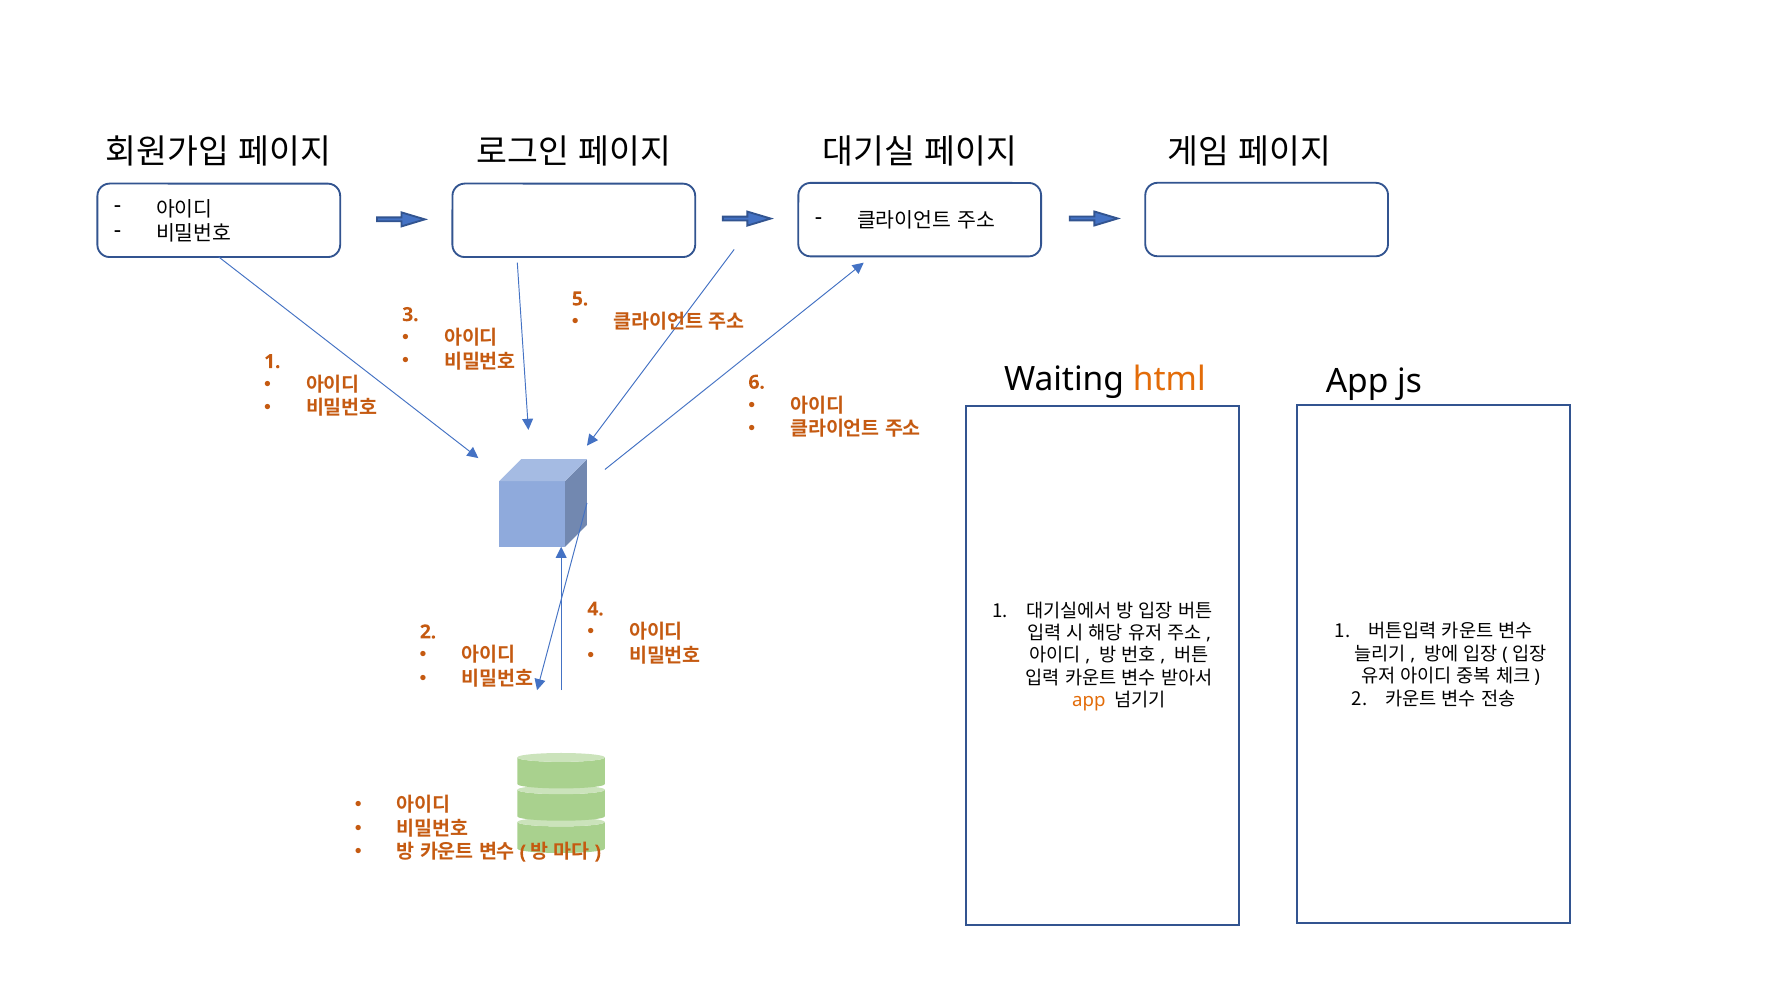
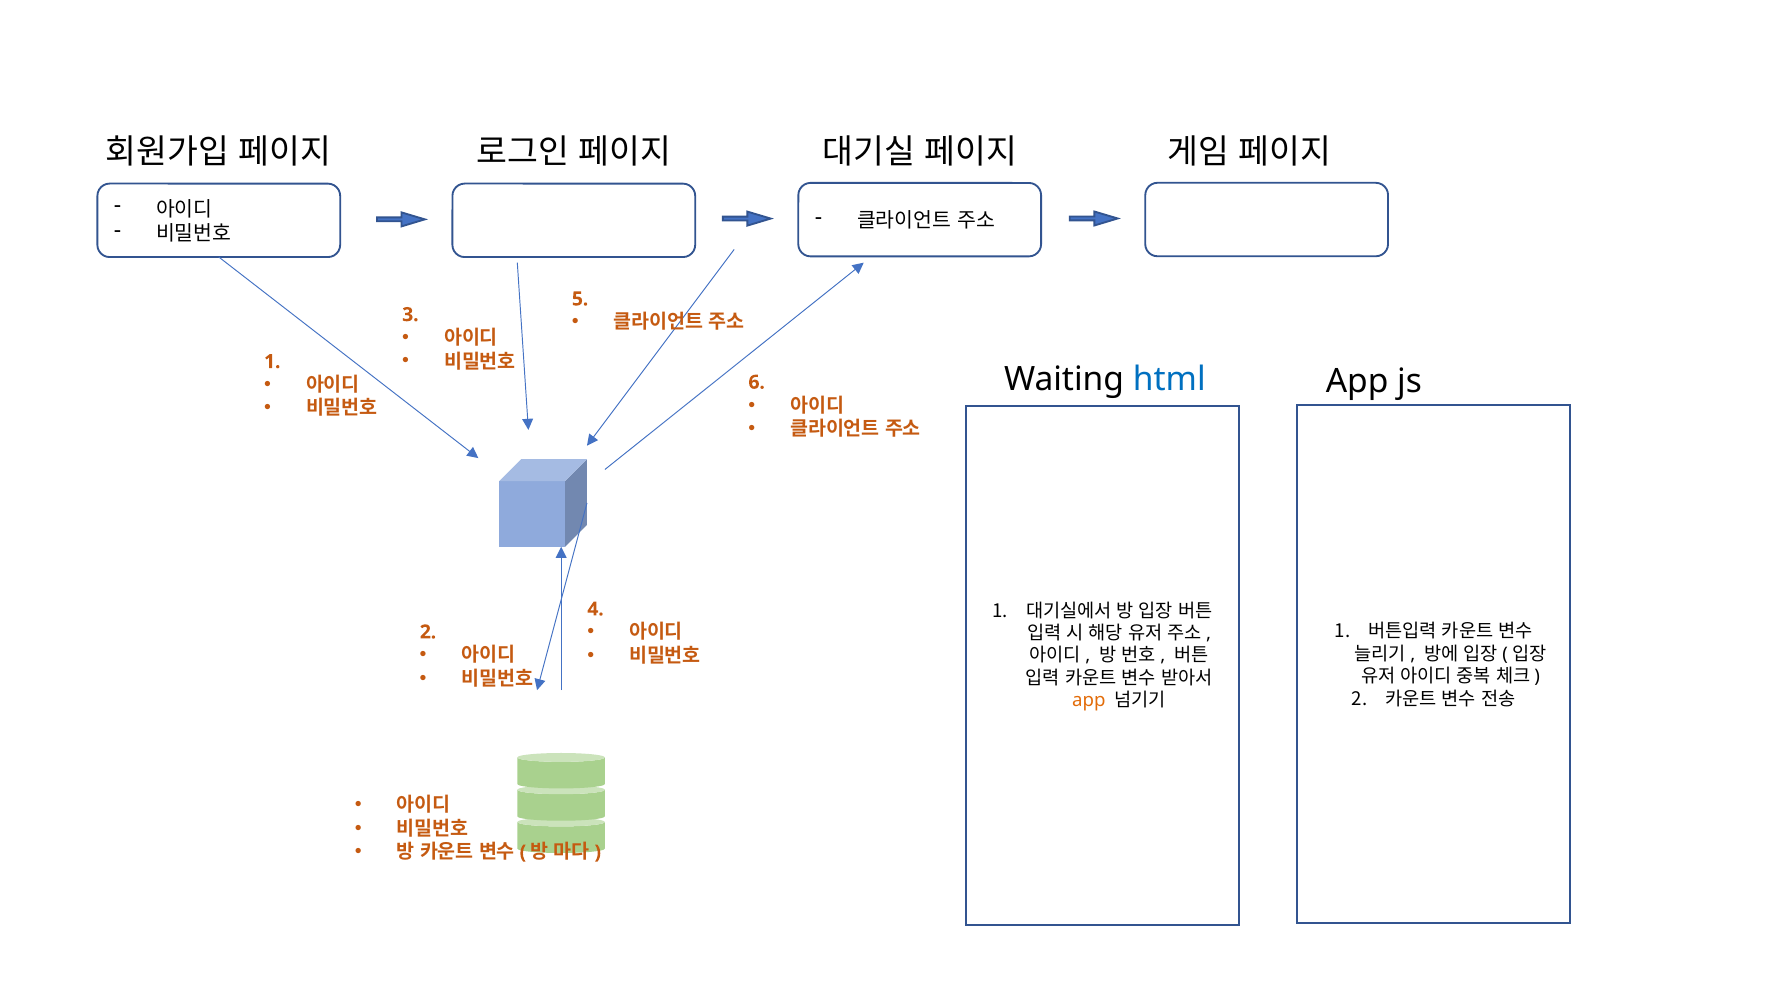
html colour: orange -> blue
